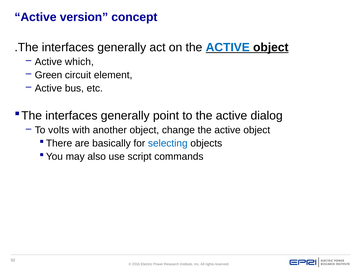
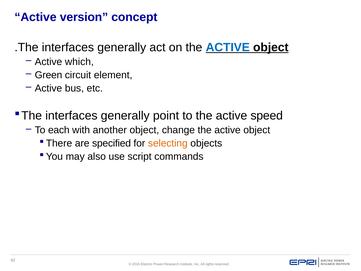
dialog: dialog -> speed
volts: volts -> each
basically: basically -> specified
selecting colour: blue -> orange
